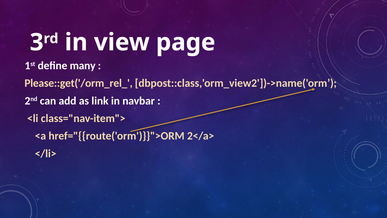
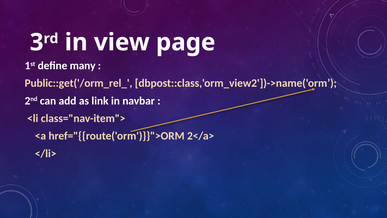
Please::get('/orm_rel_: Please::get('/orm_rel_ -> Public::get('/orm_rel_
